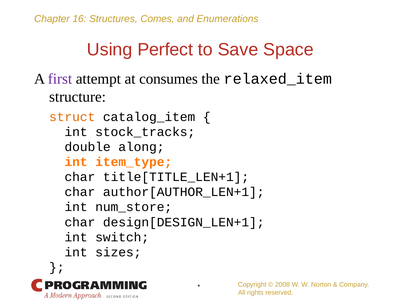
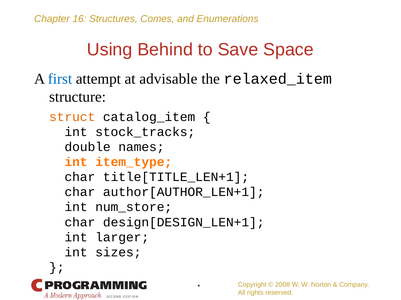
Perfect: Perfect -> Behind
first colour: purple -> blue
consumes: consumes -> advisable
along: along -> names
switch: switch -> larger
